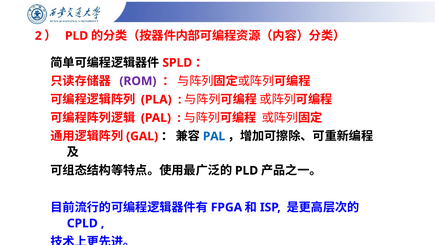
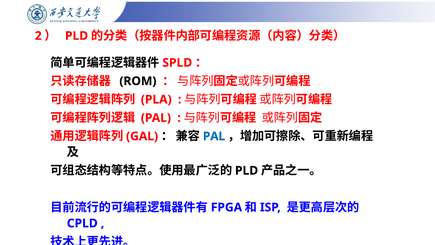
ROM colour: purple -> black
